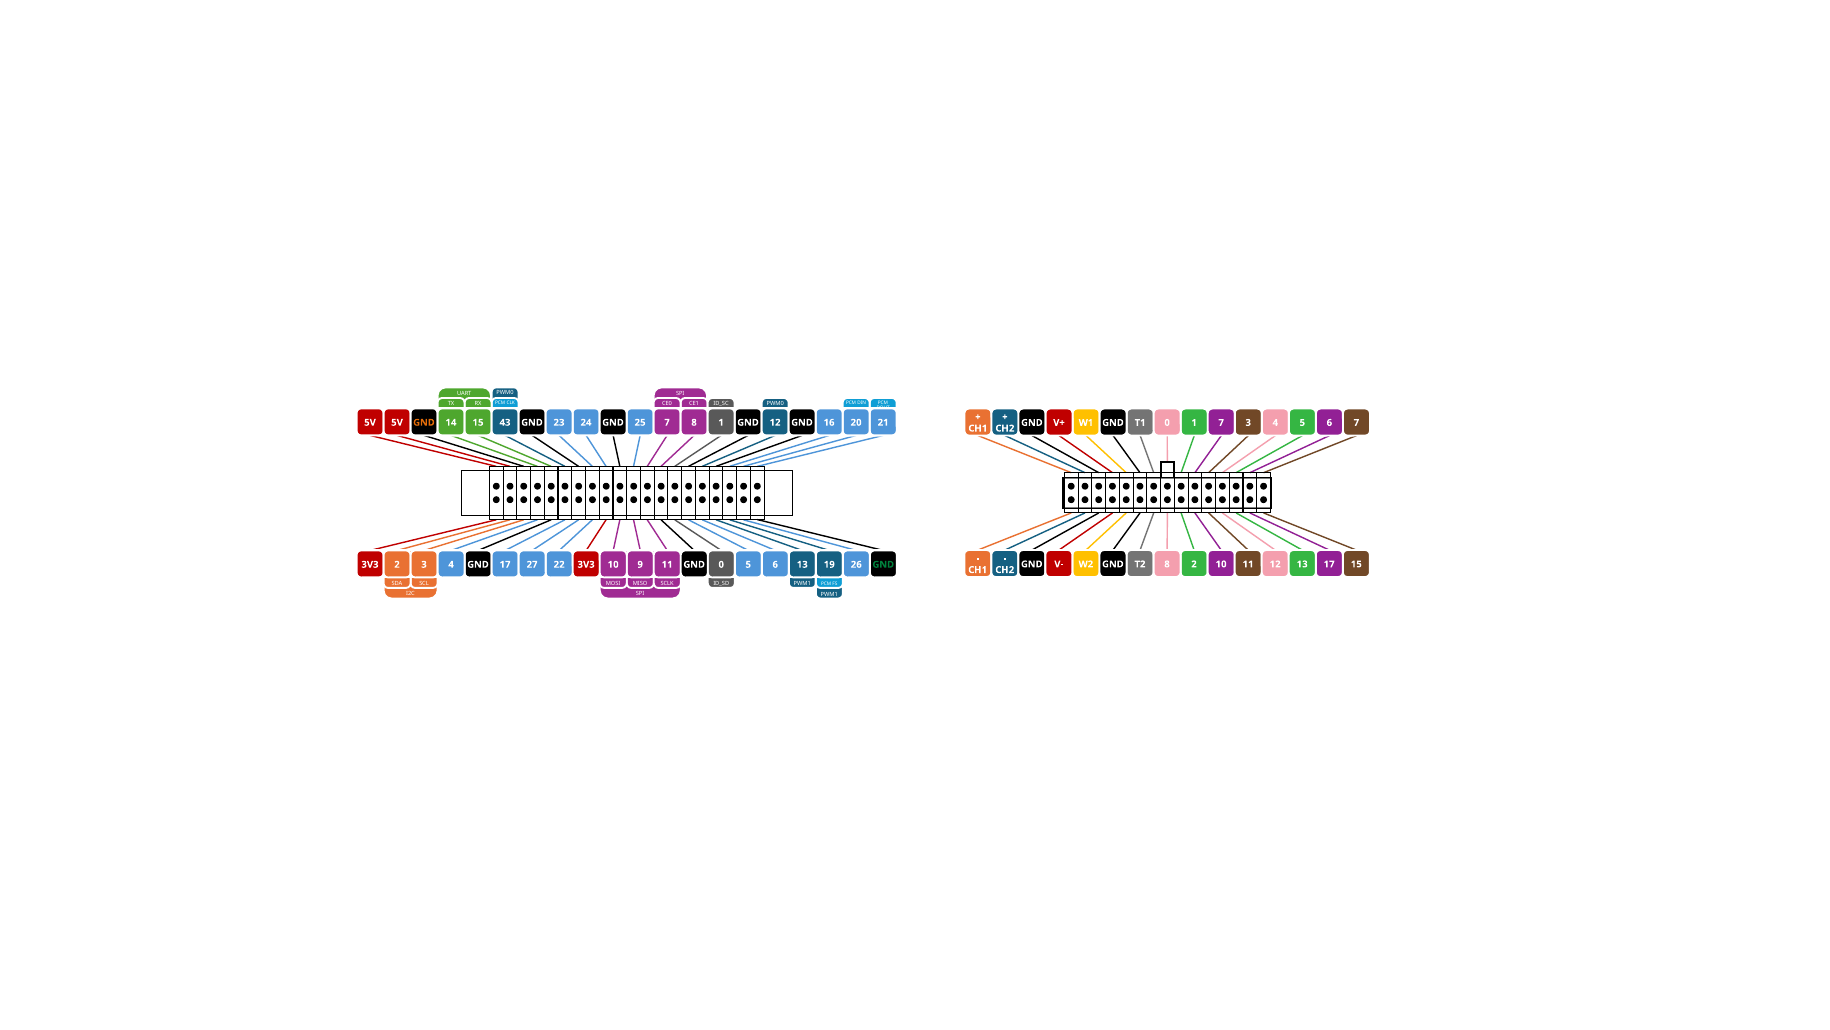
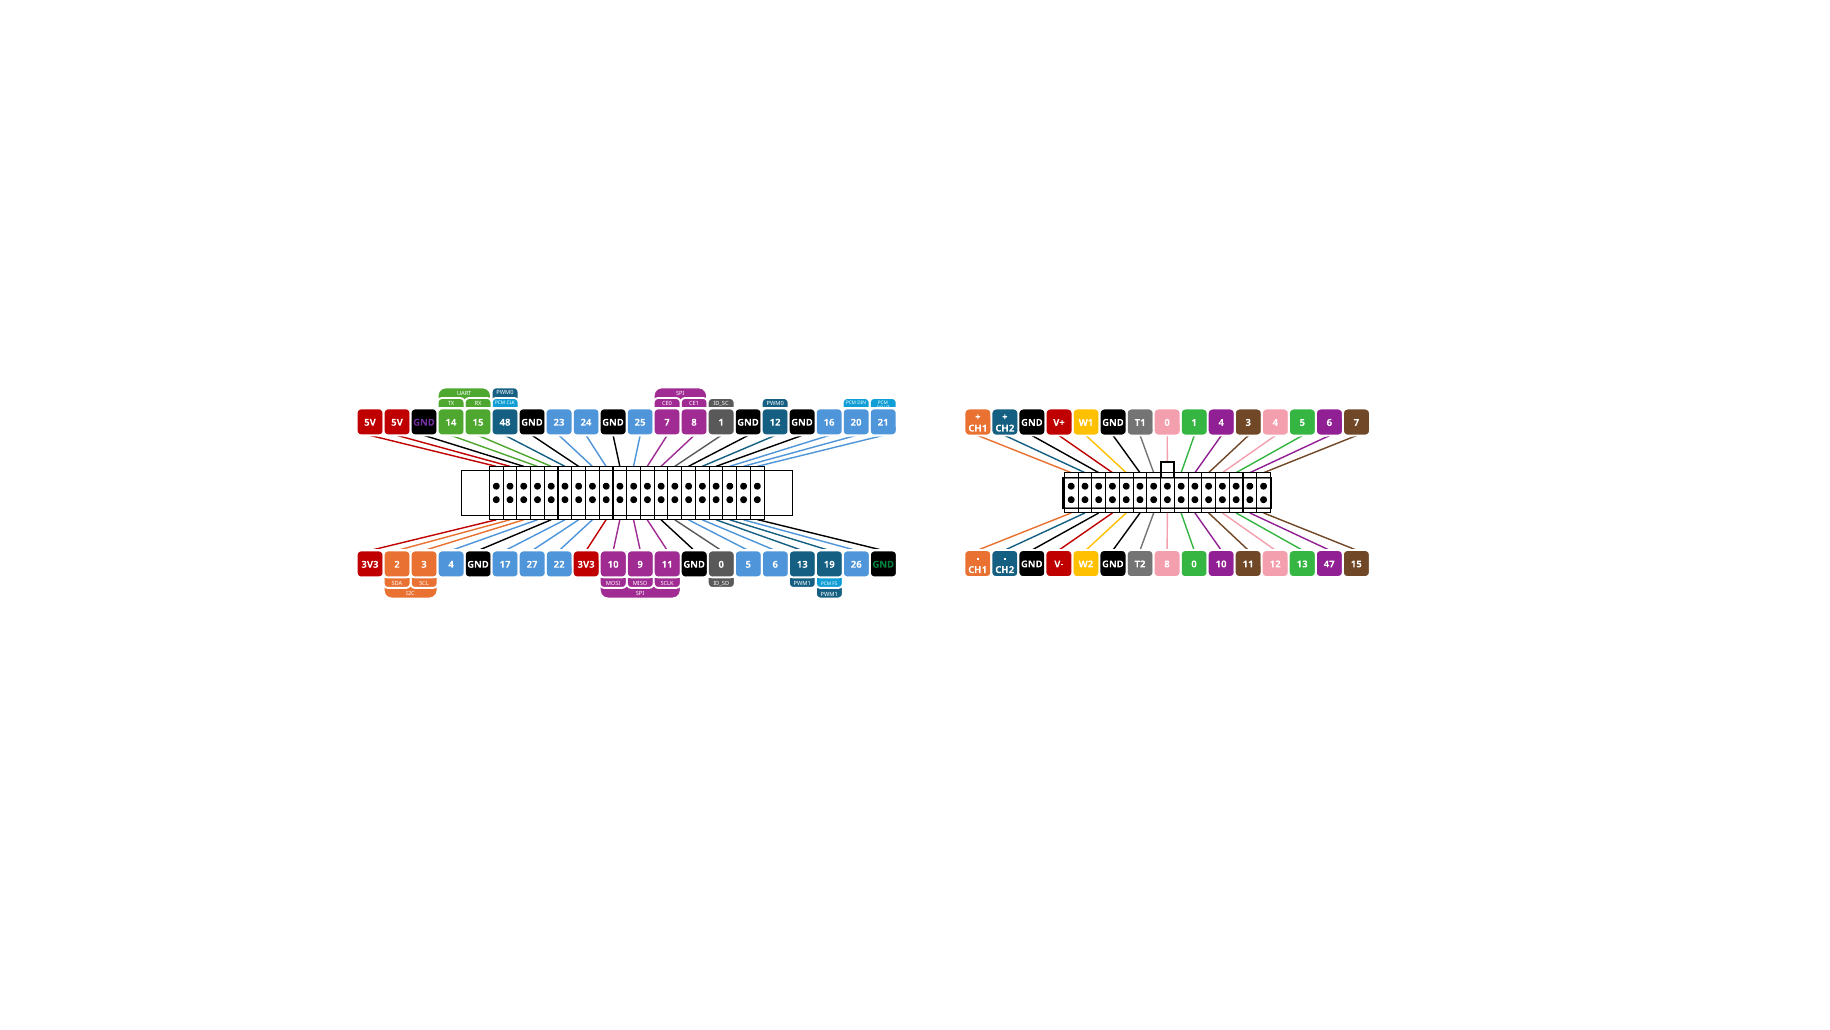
GND at (424, 422) colour: orange -> purple
43: 43 -> 48
0 7: 7 -> 4
T2 2: 2 -> 0
11 17: 17 -> 47
